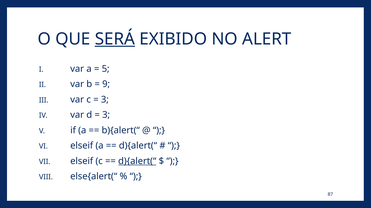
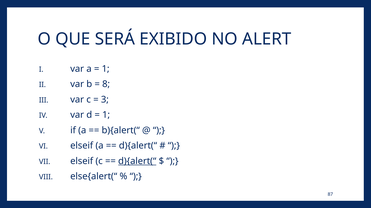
SERÁ underline: present -> none
5 at (106, 69): 5 -> 1
9: 9 -> 8
3 at (106, 115): 3 -> 1
